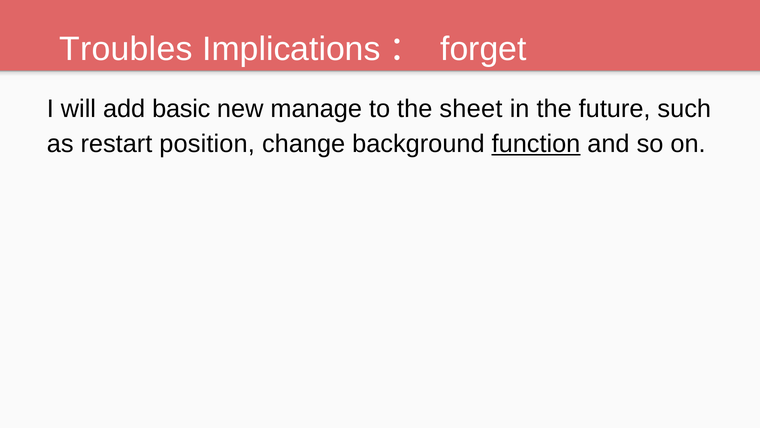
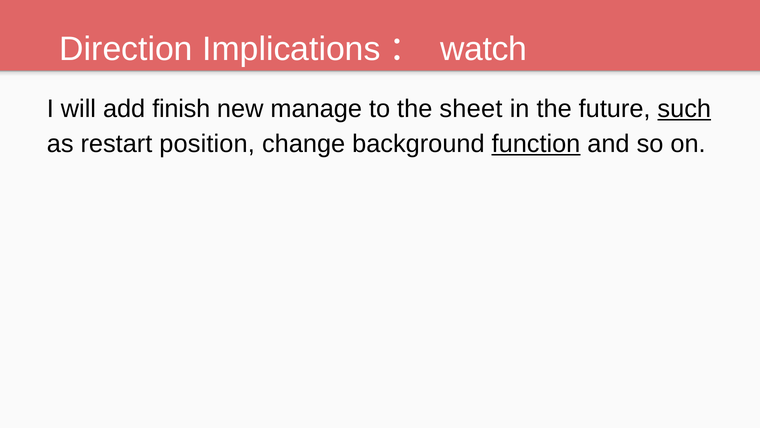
Troubles: Troubles -> Direction
forget: forget -> watch
basic: basic -> finish
such underline: none -> present
